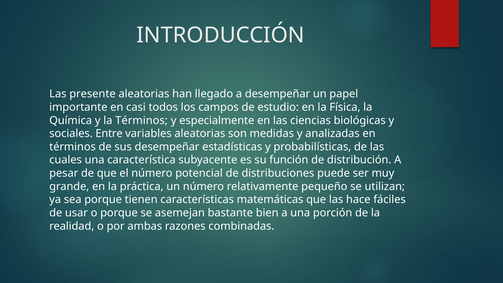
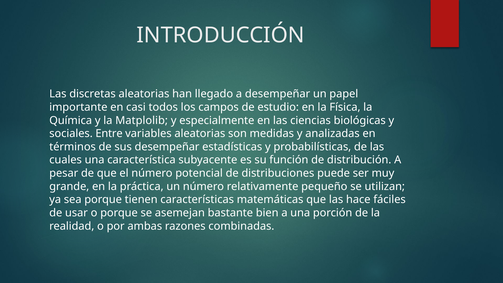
presente: presente -> discretas
la Términos: Términos -> Matplolib
